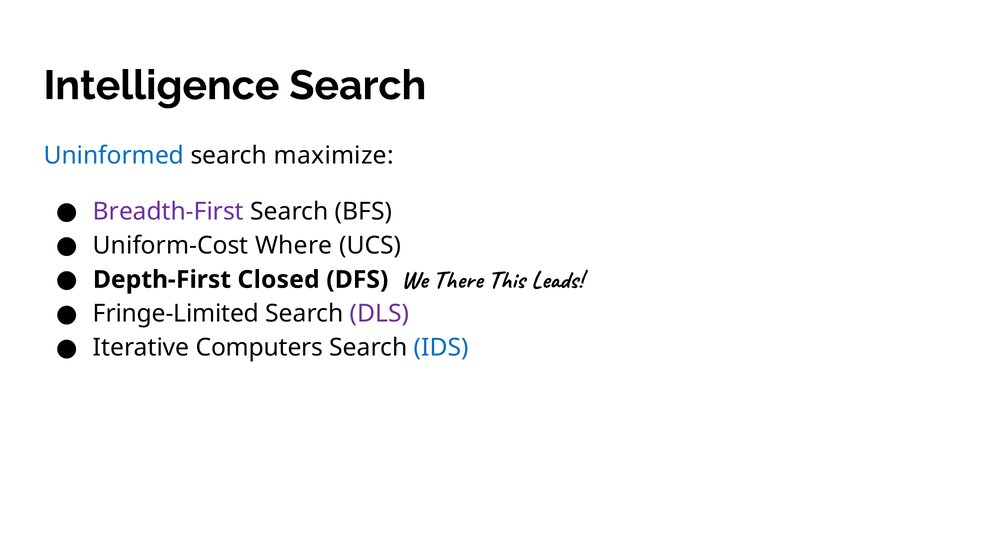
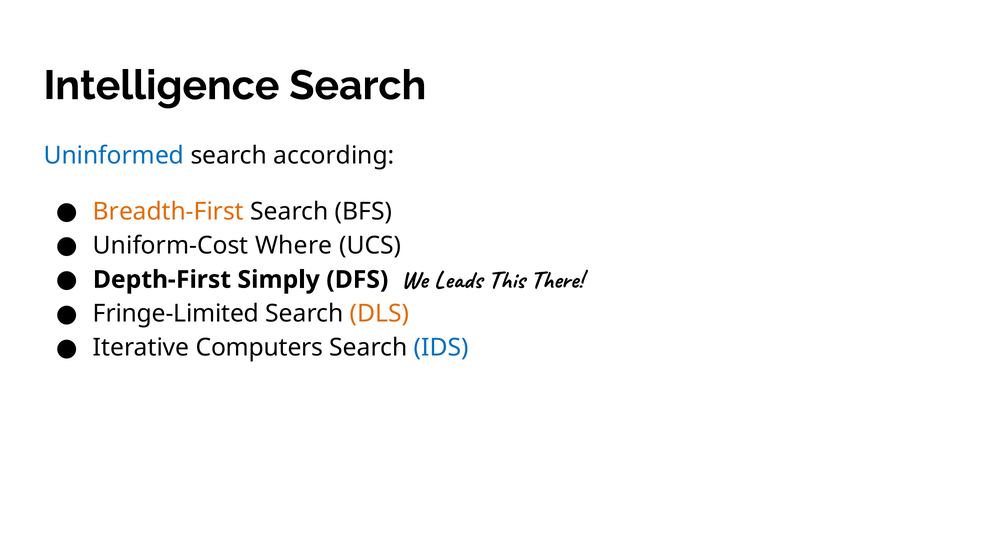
maximize: maximize -> according
Breadth-First colour: purple -> orange
Closed: Closed -> Simply
There: There -> Leads
Leads: Leads -> There
DLS colour: purple -> orange
